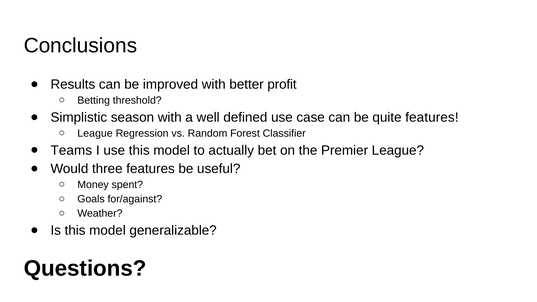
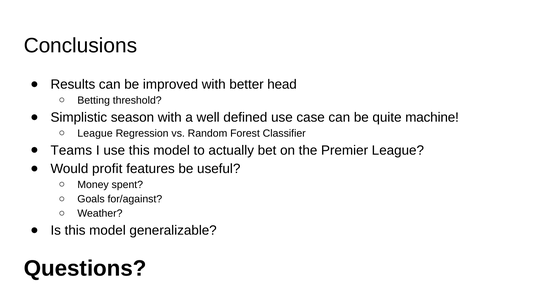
profit: profit -> head
quite features: features -> machine
three: three -> profit
